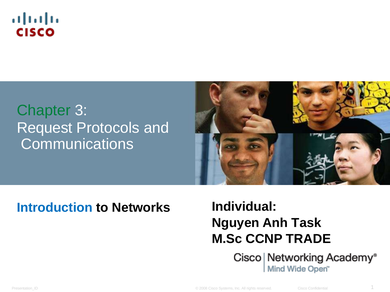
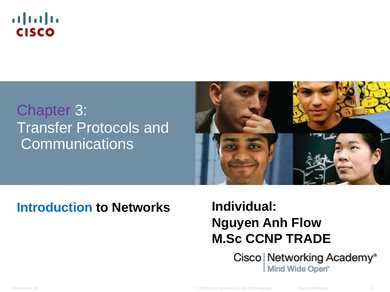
Chapter colour: green -> purple
Request: Request -> Transfer
Task: Task -> Flow
